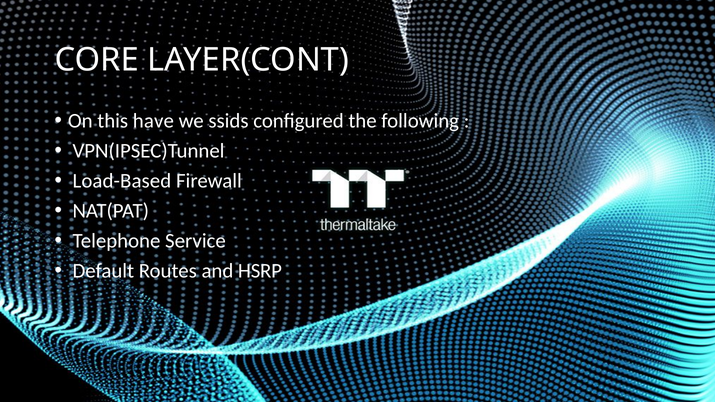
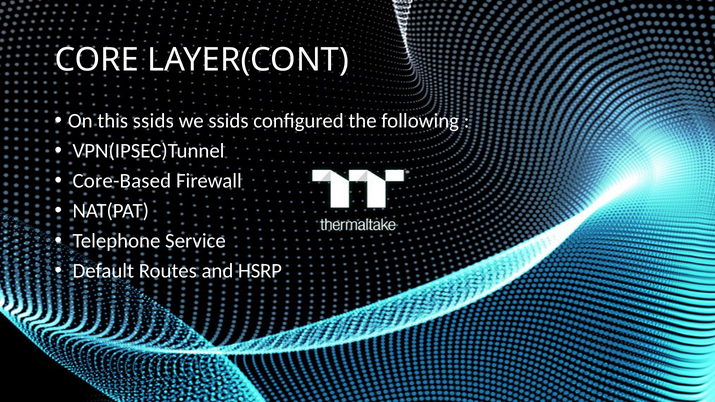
this have: have -> ssids
Load-Based: Load-Based -> Core-Based
